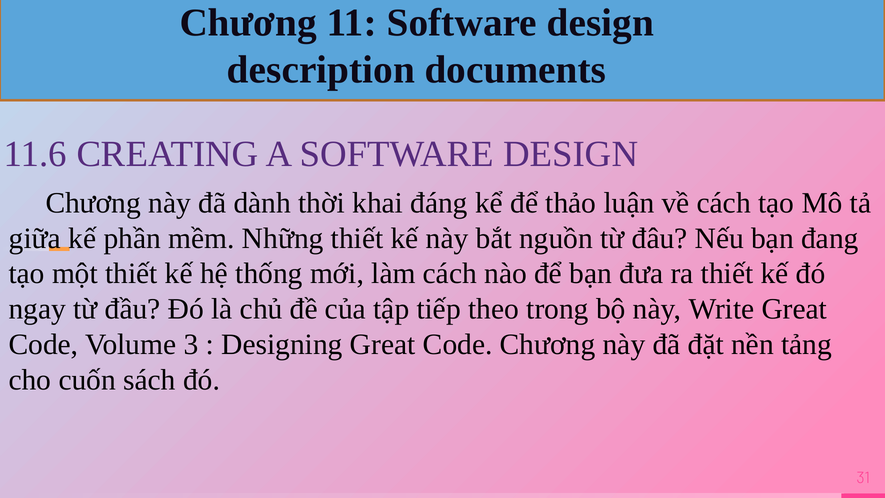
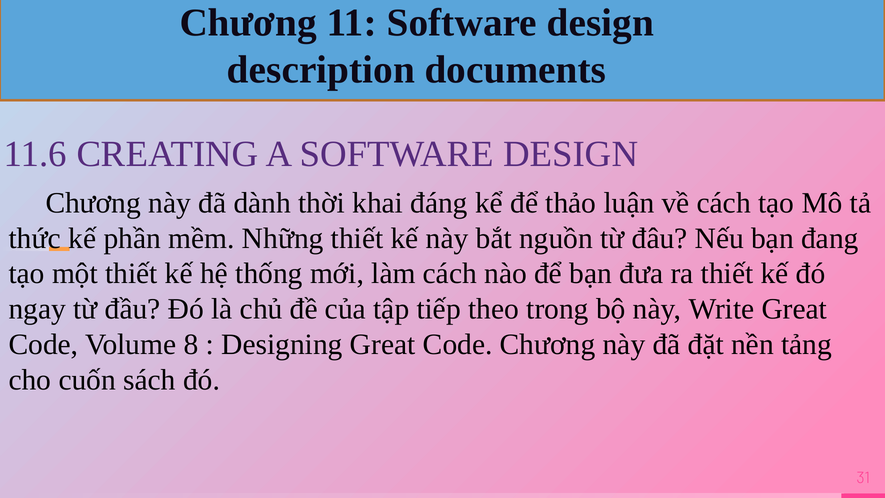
giữa: giữa -> thức
3: 3 -> 8
